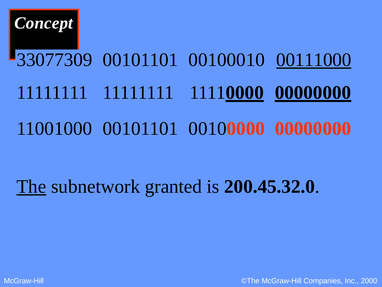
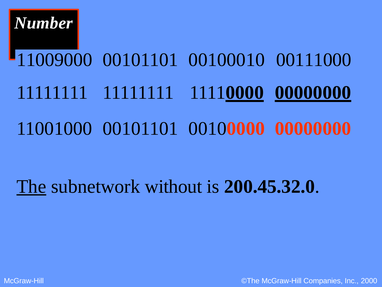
Concept: Concept -> Number
33077309: 33077309 -> 11009000
00111000 underline: present -> none
granted: granted -> without
